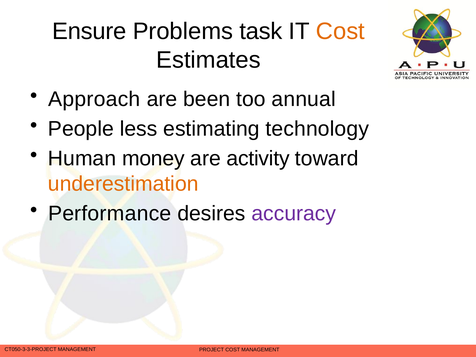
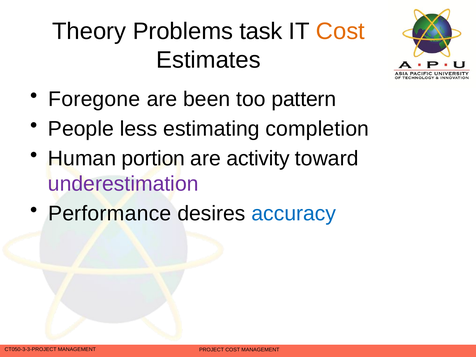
Ensure: Ensure -> Theory
Approach: Approach -> Foregone
annual: annual -> pattern
technology: technology -> completion
money: money -> portion
underestimation colour: orange -> purple
accuracy colour: purple -> blue
